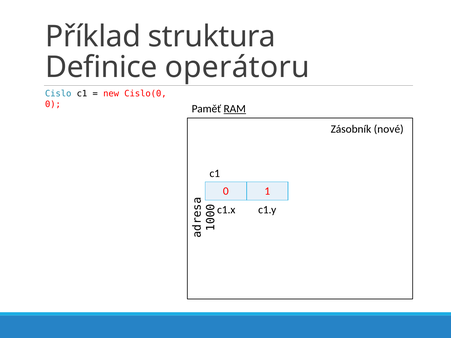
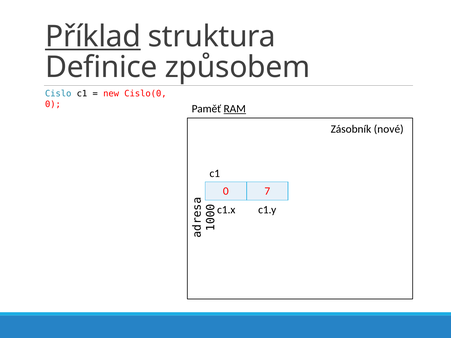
Příklad underline: none -> present
operátoru: operátoru -> způsobem
0 1: 1 -> 7
